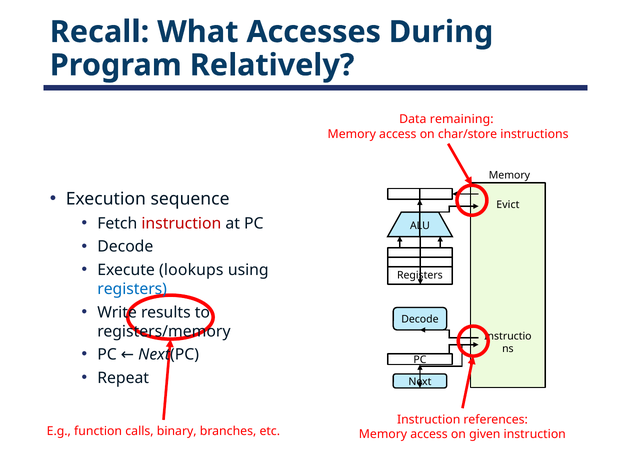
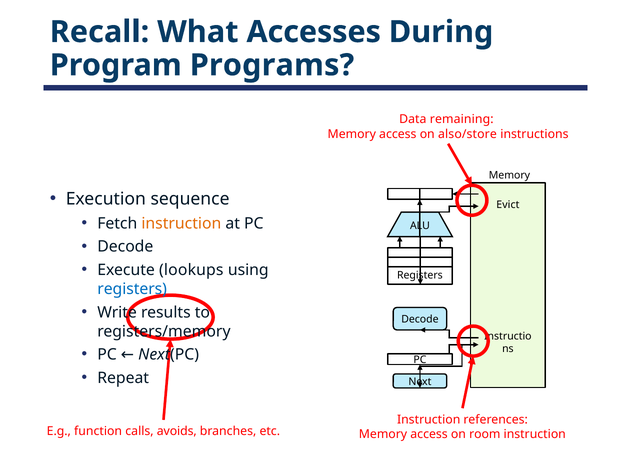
Relatively: Relatively -> Programs
char/store: char/store -> also/store
instruction at (181, 223) colour: red -> orange
binary: binary -> avoids
given: given -> room
